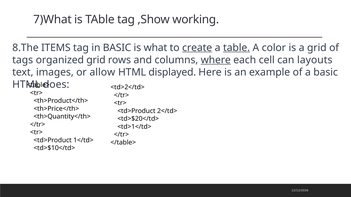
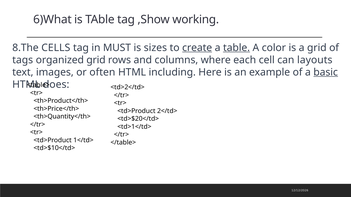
7)What: 7)What -> 6)What
ITEMS: ITEMS -> CELLS
in BASIC: BASIC -> MUST
what: what -> sizes
where underline: present -> none
allow: allow -> often
displayed: displayed -> including
basic at (326, 72) underline: none -> present
